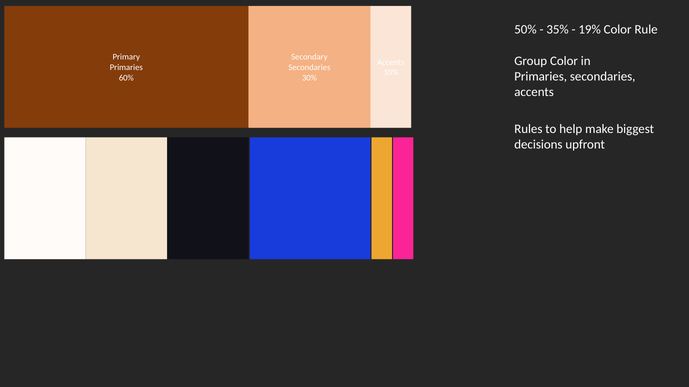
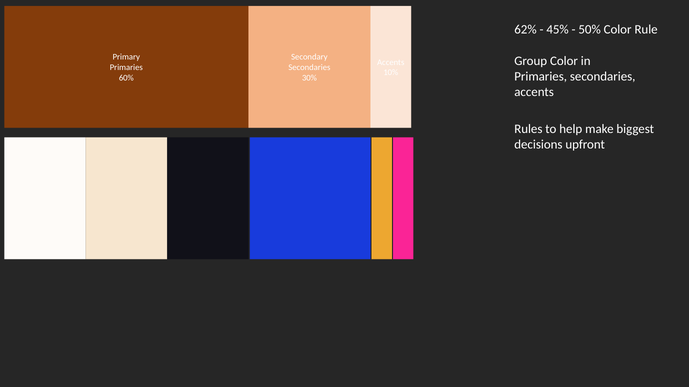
50%: 50% -> 62%
35%: 35% -> 45%
19%: 19% -> 50%
